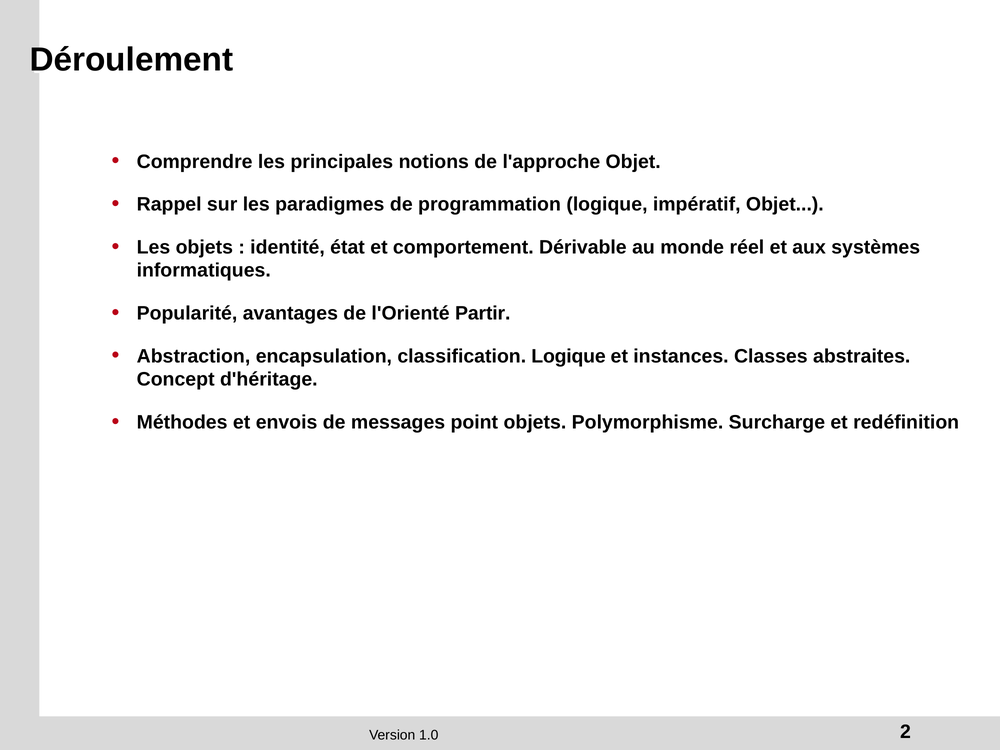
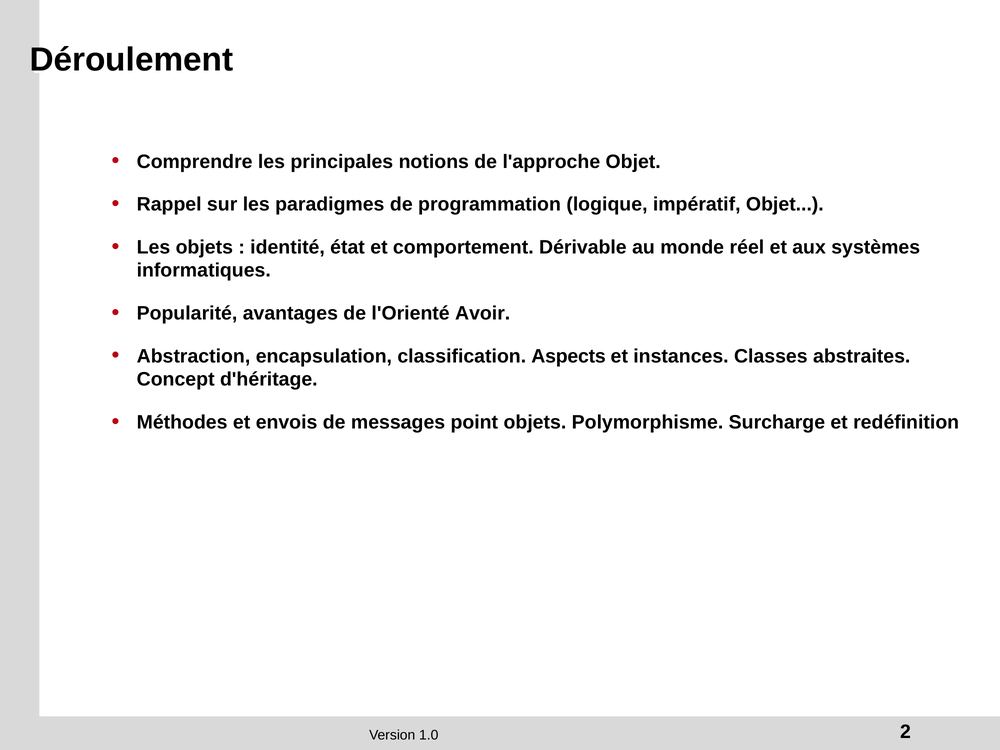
Partir: Partir -> Avoir
classification Logique: Logique -> Aspects
